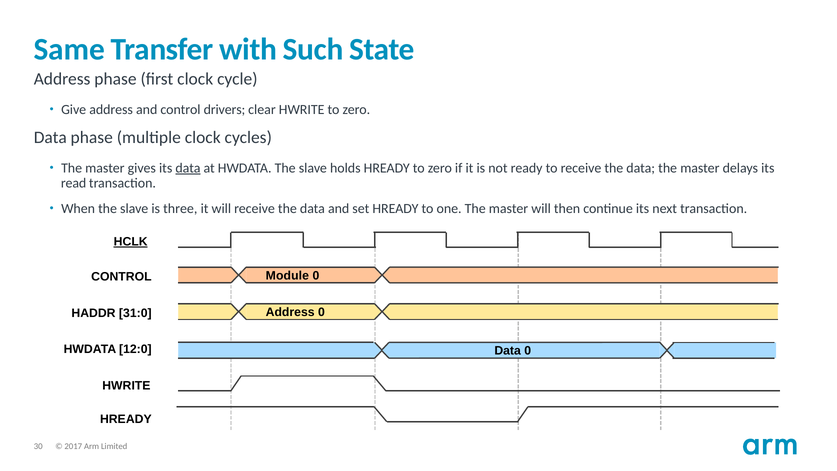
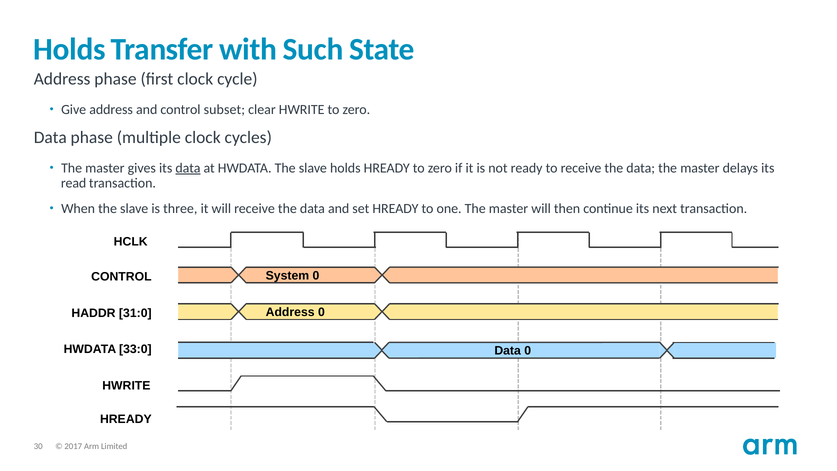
Same at (69, 49): Same -> Holds
drivers: drivers -> subset
HCLK underline: present -> none
Module: Module -> System
12:0: 12:0 -> 33:0
